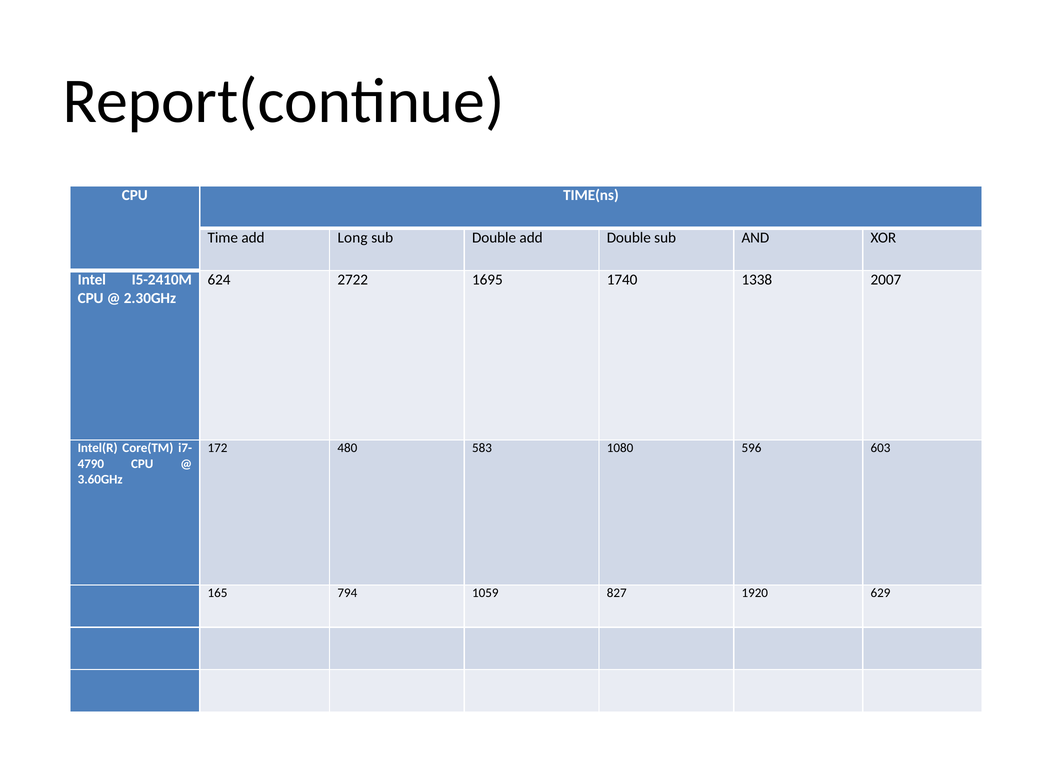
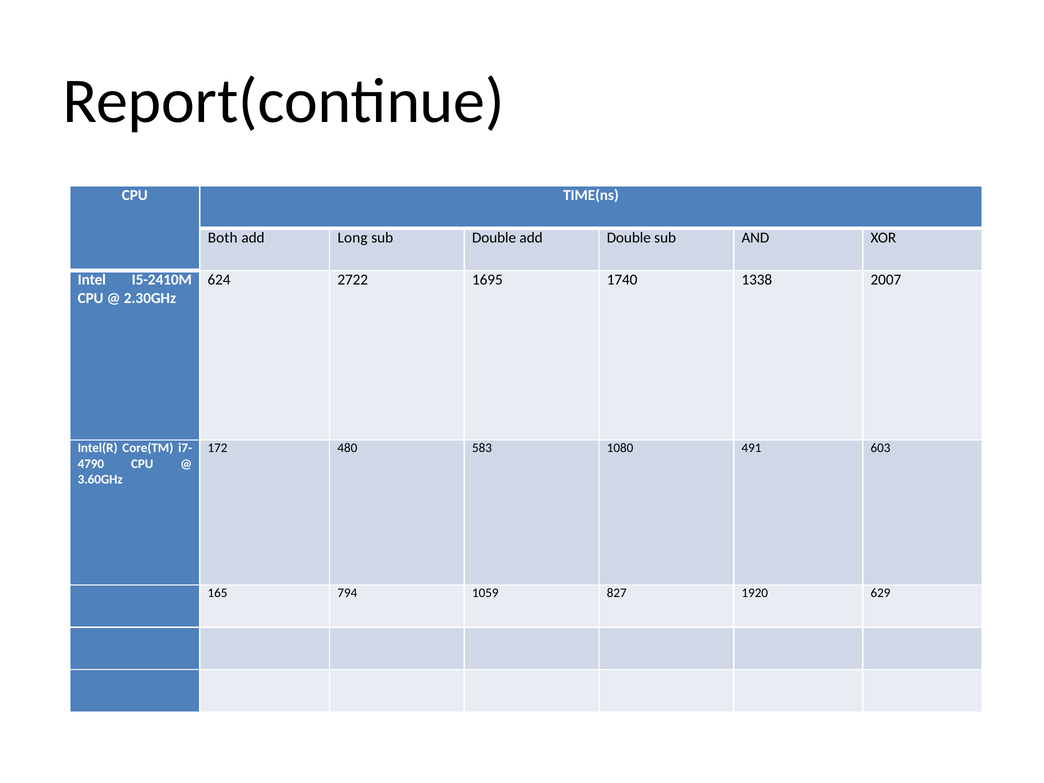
Time: Time -> Both
596: 596 -> 491
